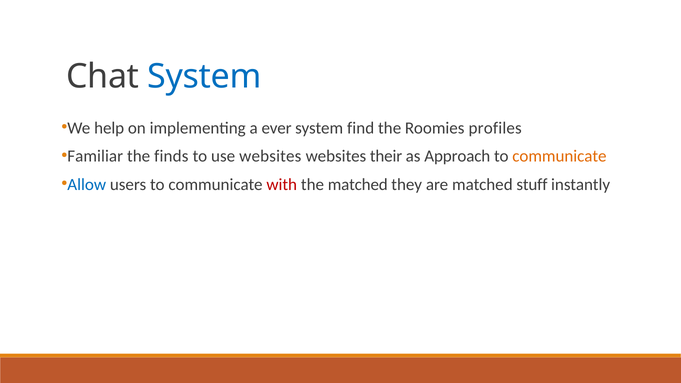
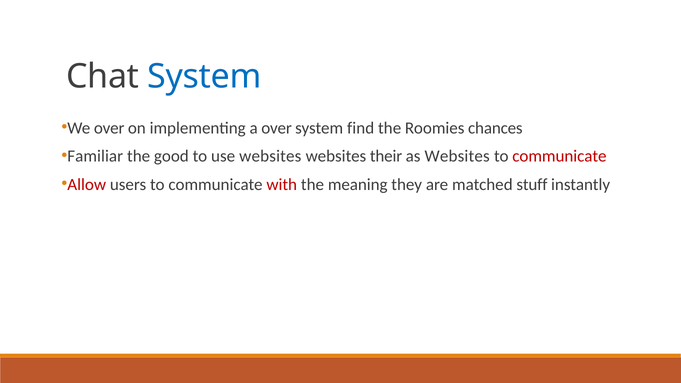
We help: help -> over
a ever: ever -> over
profiles: profiles -> chances
finds: finds -> good
as Approach: Approach -> Websites
communicate at (559, 156) colour: orange -> red
Allow colour: blue -> red
the matched: matched -> meaning
